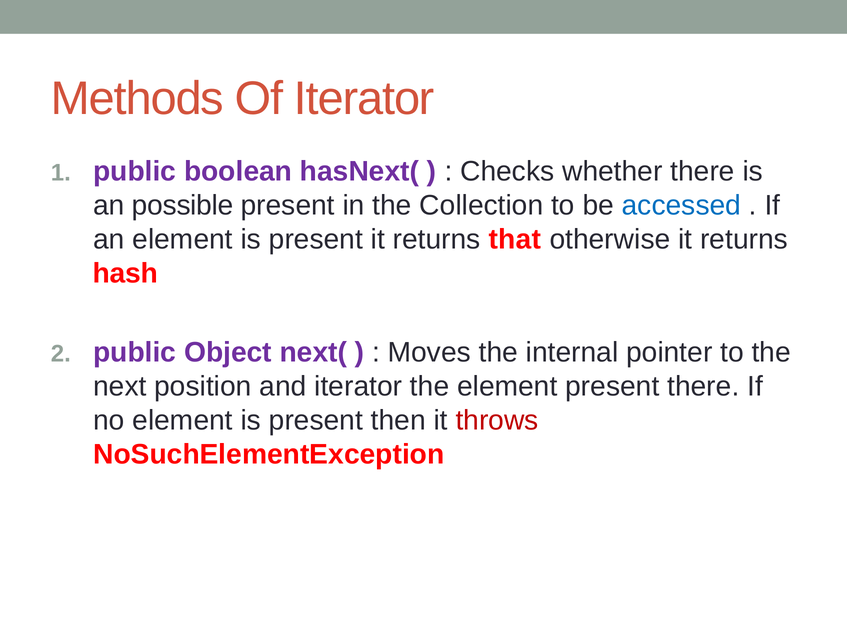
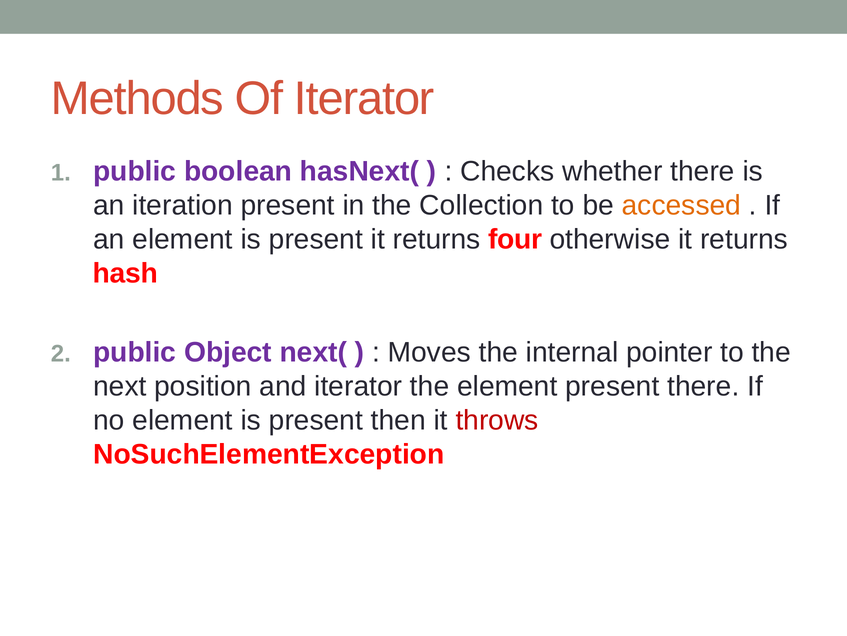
possible: possible -> iteration
accessed colour: blue -> orange
that: that -> four
